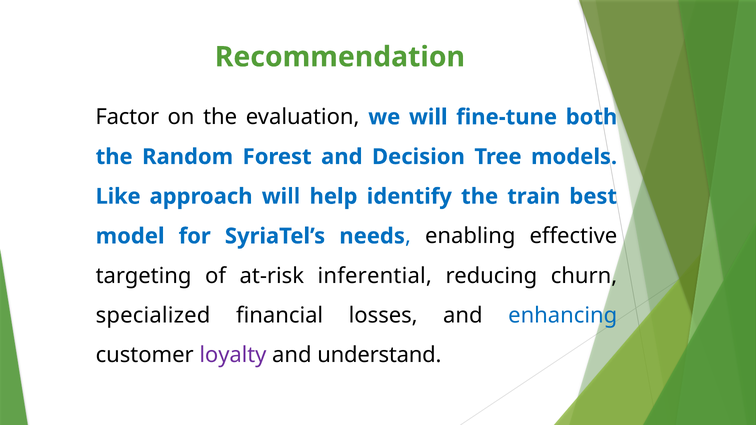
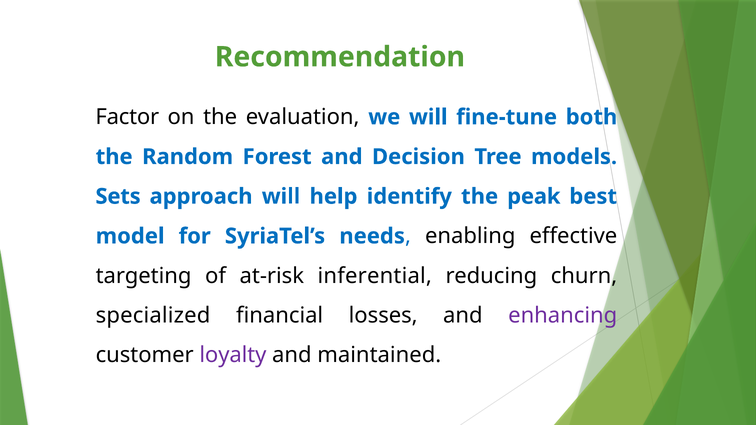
Like: Like -> Sets
train: train -> peak
enhancing colour: blue -> purple
understand: understand -> maintained
